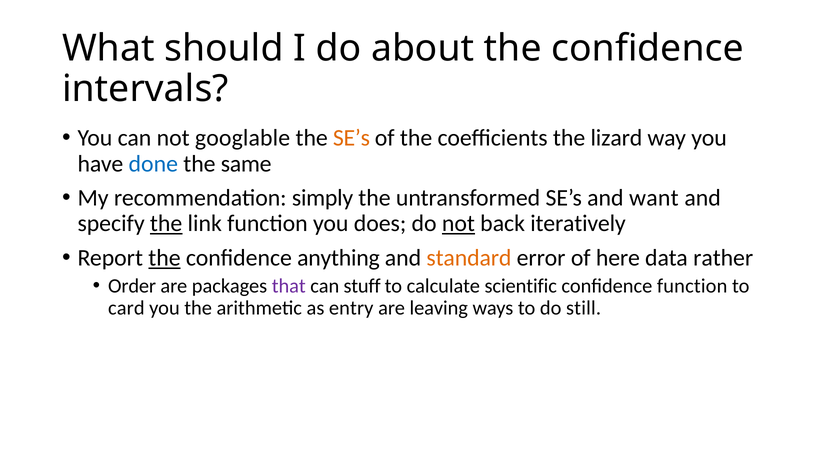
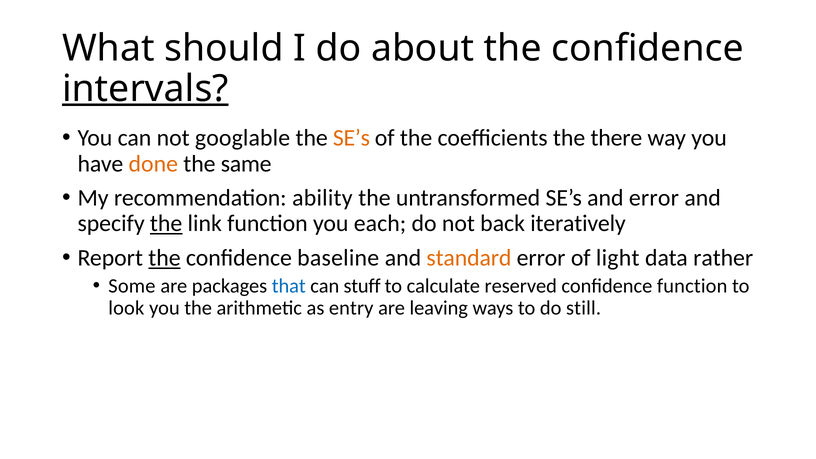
intervals underline: none -> present
lizard: lizard -> there
done colour: blue -> orange
simply: simply -> ability
and want: want -> error
does: does -> each
not at (458, 224) underline: present -> none
anything: anything -> baseline
here: here -> light
Order: Order -> Some
that colour: purple -> blue
scientific: scientific -> reserved
card: card -> look
